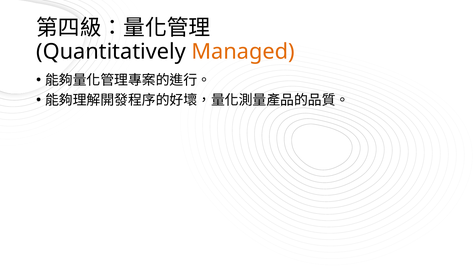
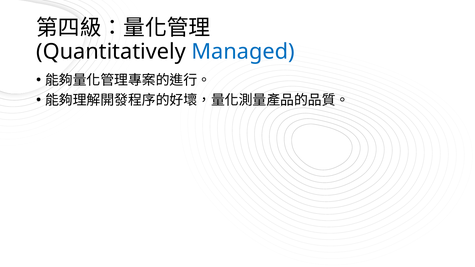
Managed colour: orange -> blue
